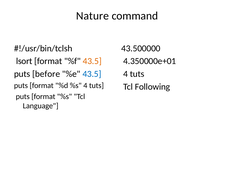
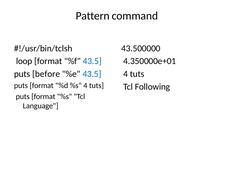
Nature: Nature -> Pattern
lsort: lsort -> loop
43.5 at (92, 61) colour: orange -> blue
